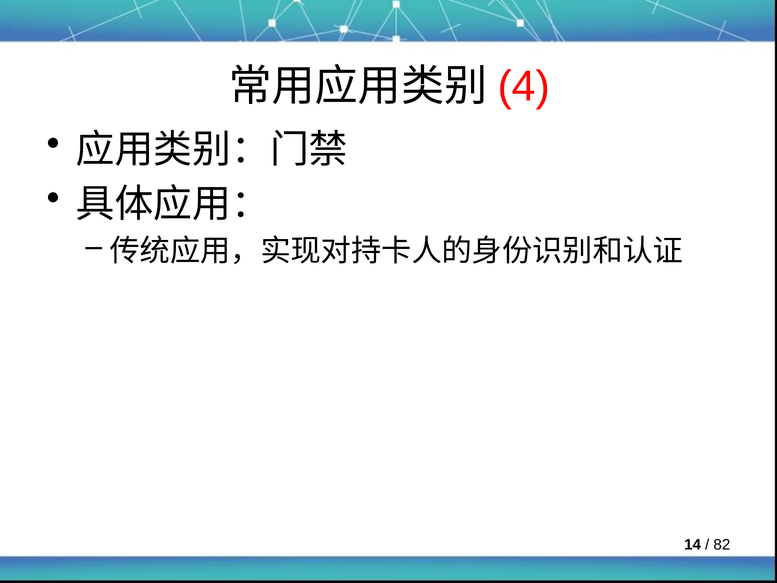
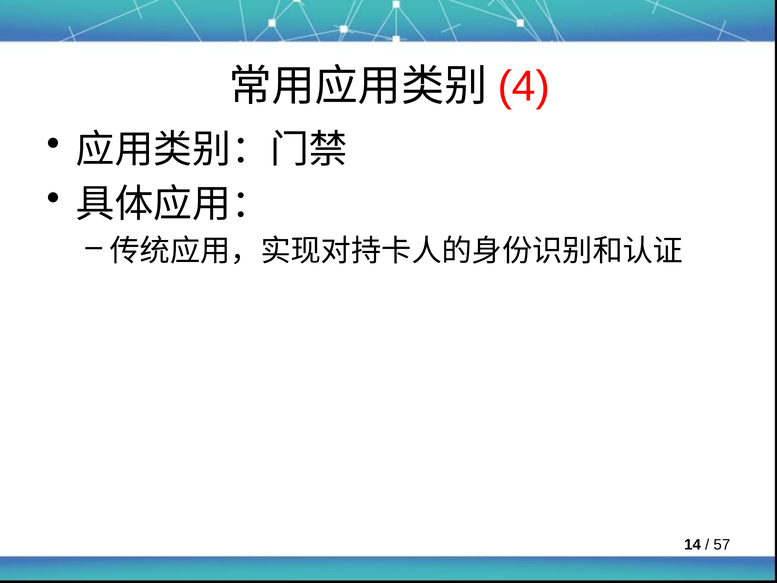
82: 82 -> 57
